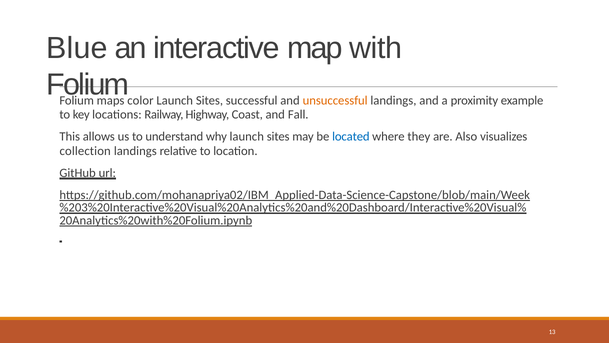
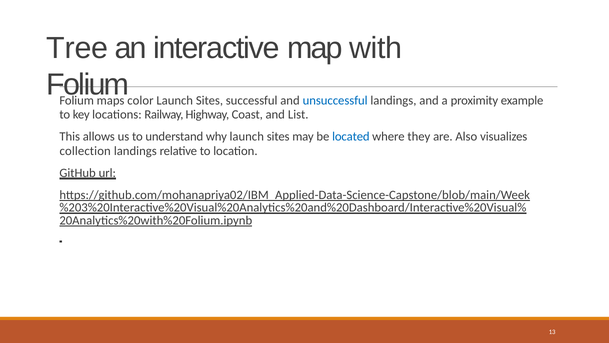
Blue: Blue -> Tree
unsuccessful colour: orange -> blue
Fall: Fall -> List
